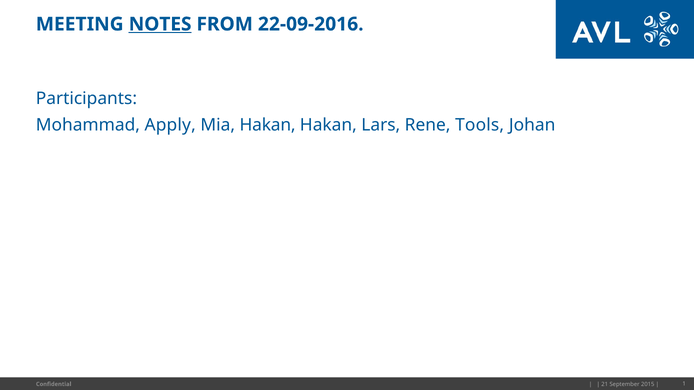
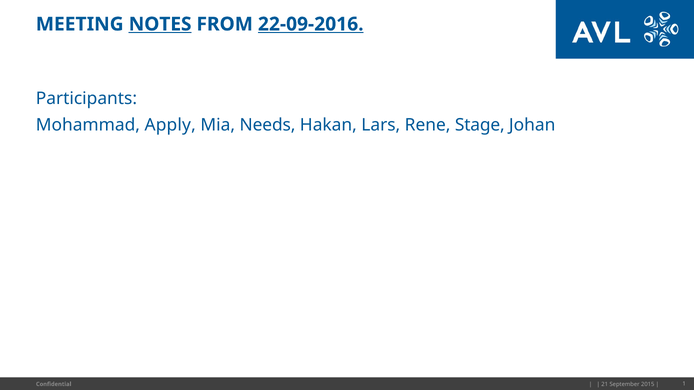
22-09-2016 underline: none -> present
Mia Hakan: Hakan -> Needs
Tools: Tools -> Stage
